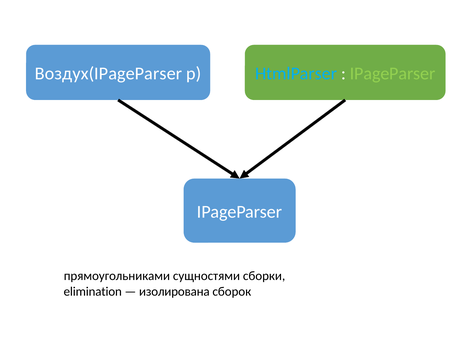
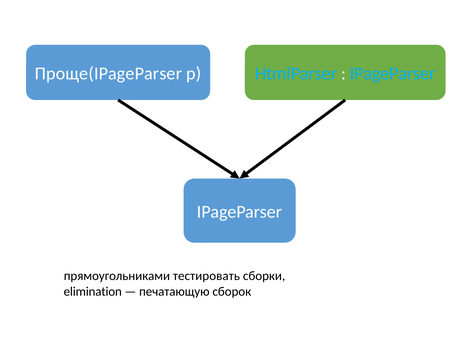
Воздух(IPageParser: Воздух(IPageParser -> Проще(IPageParser
IPageParser at (393, 74) colour: light green -> light blue
сущностями: сущностями -> тестировать
изолирована: изолирована -> печатающую
